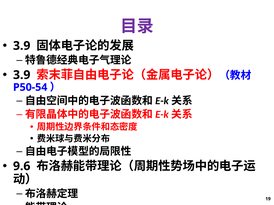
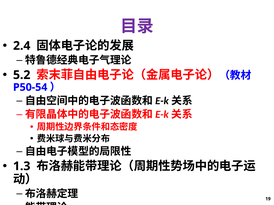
3.9 at (22, 46): 3.9 -> 2.4
3.9 at (22, 75): 3.9 -> 5.2
9.6: 9.6 -> 1.3
